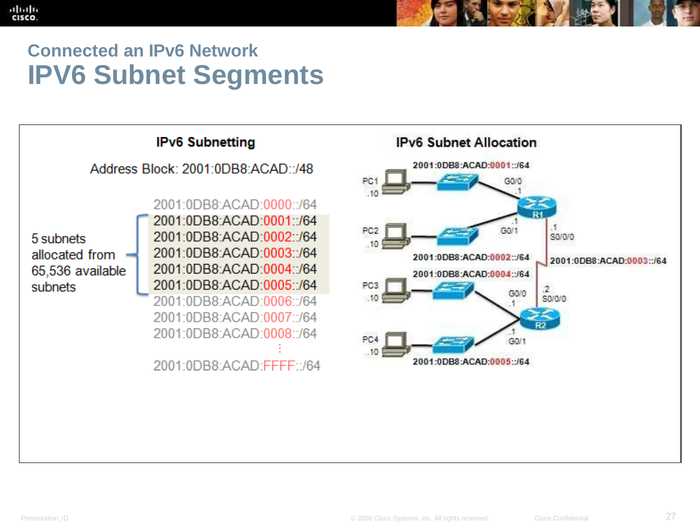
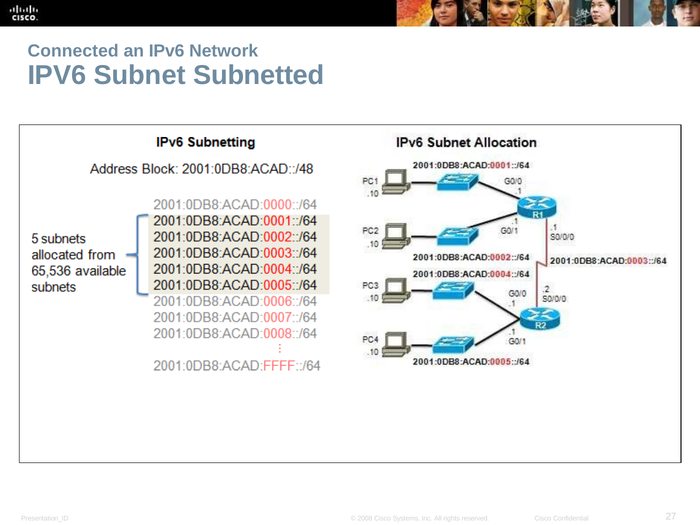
Segments: Segments -> Subnetted
